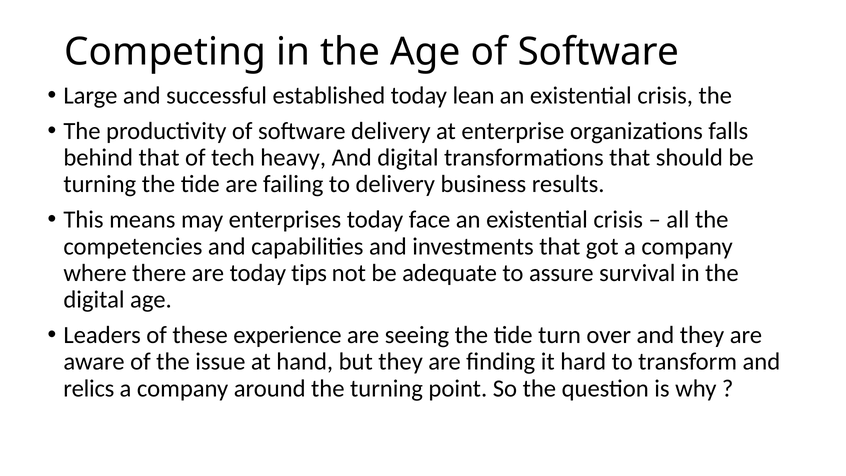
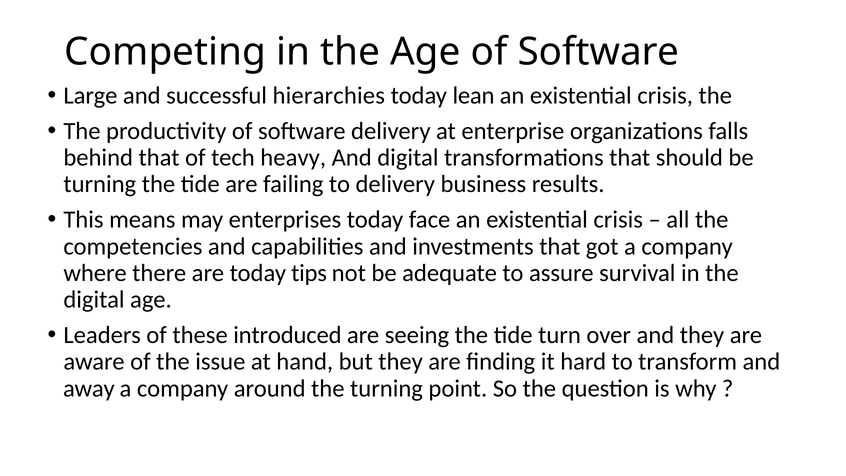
established: established -> hierarchies
experience: experience -> introduced
relics: relics -> away
